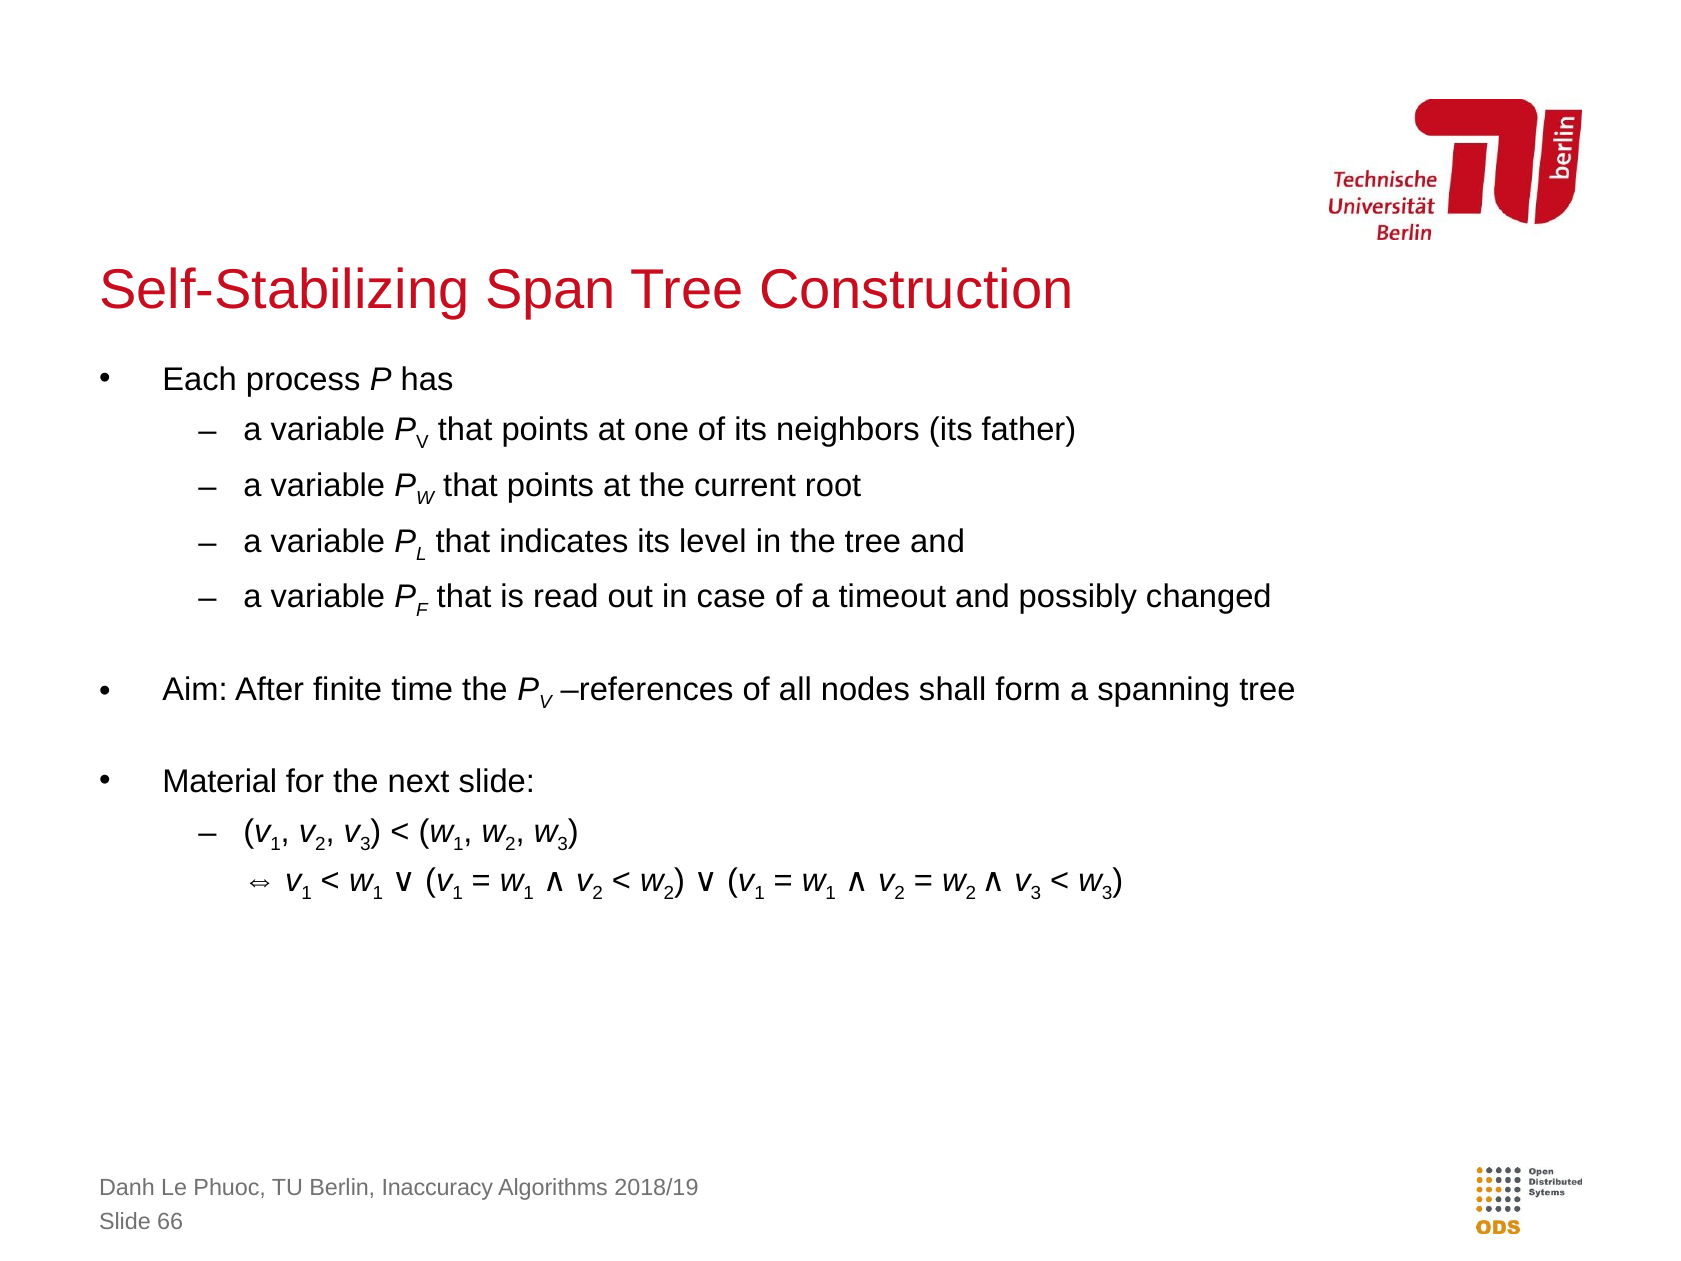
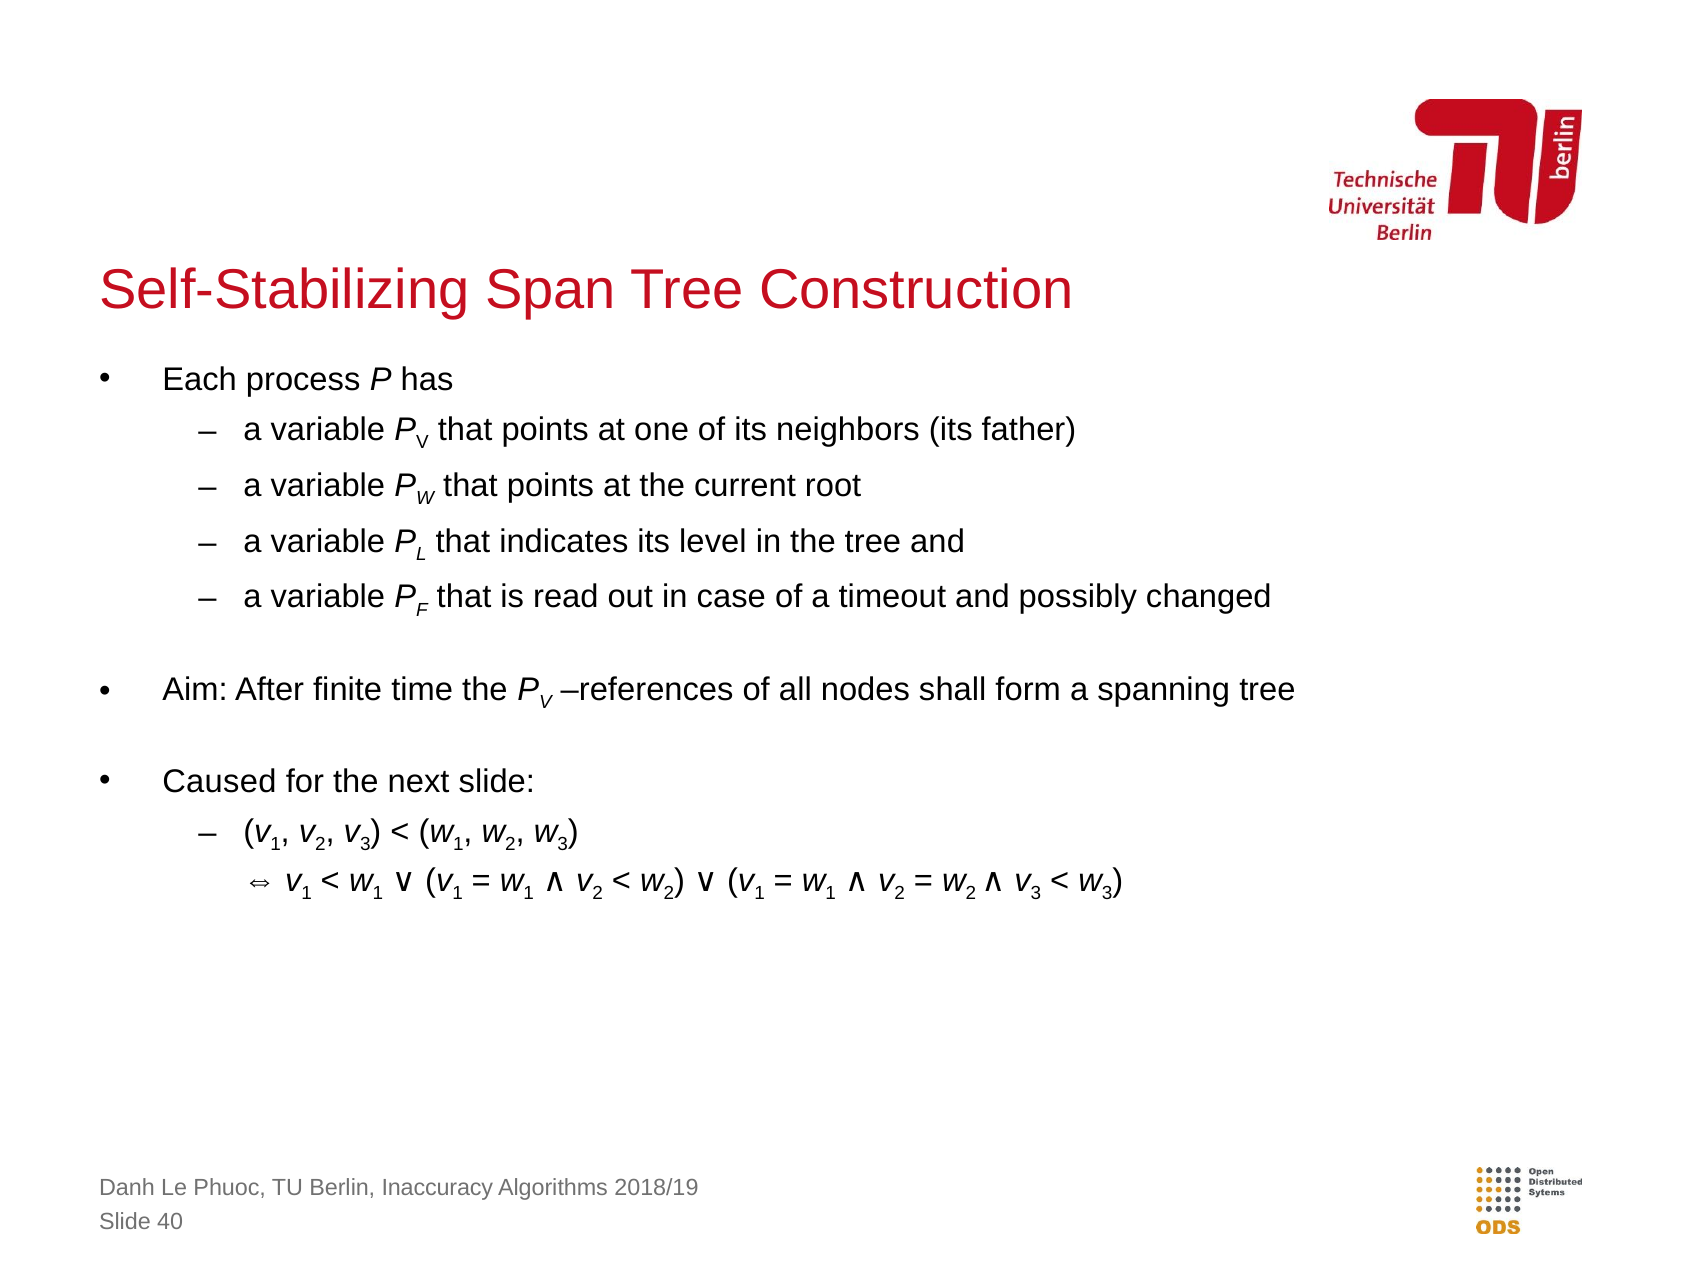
Material: Material -> Caused
66: 66 -> 40
